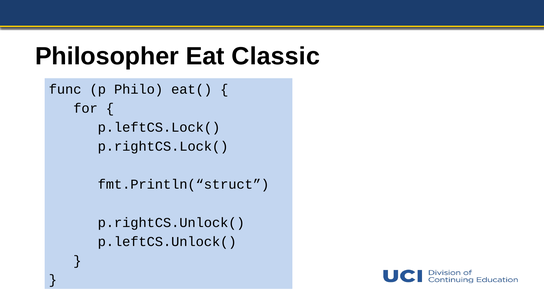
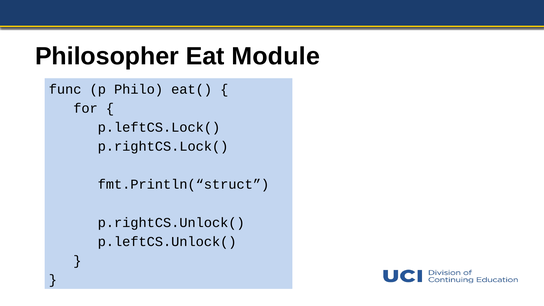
Classic: Classic -> Module
